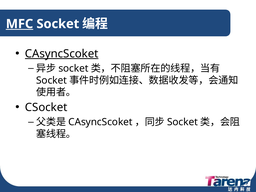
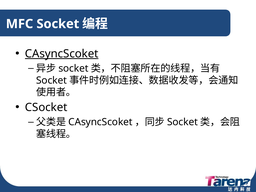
MFC underline: present -> none
